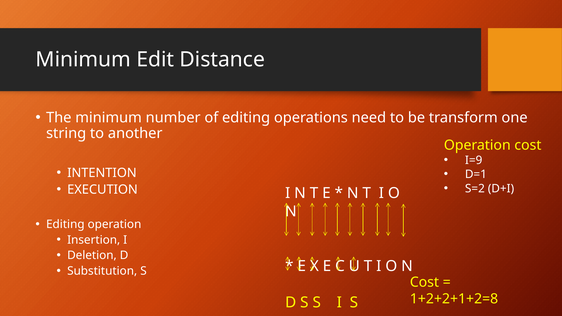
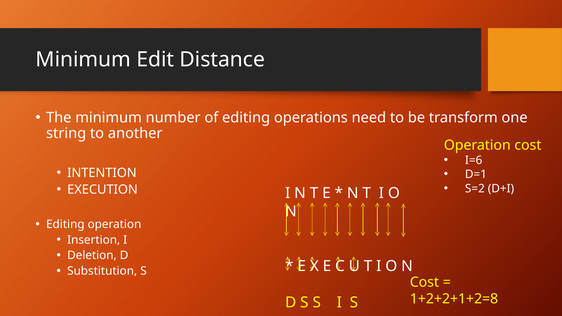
I=9: I=9 -> I=6
